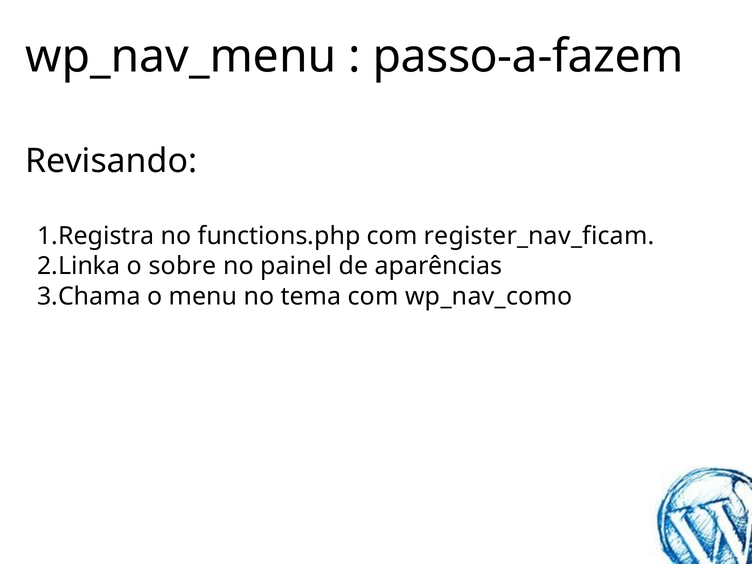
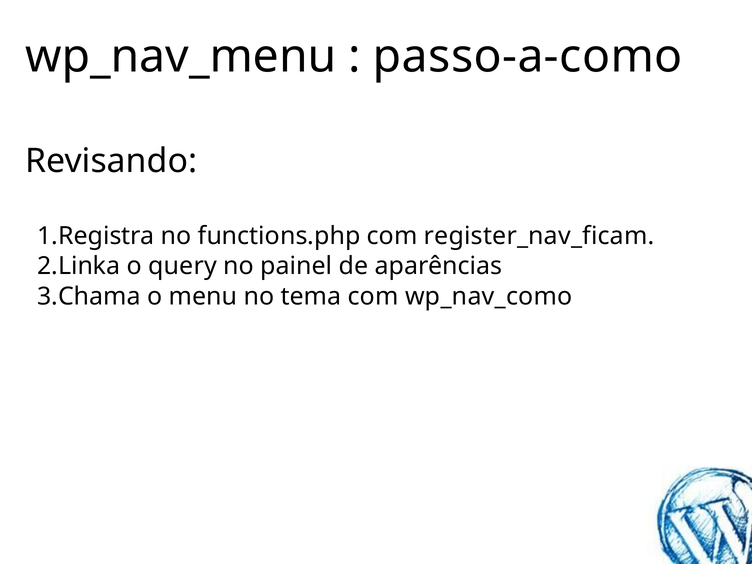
passo-a-fazem: passo-a-fazem -> passo-a-como
sobre: sobre -> query
